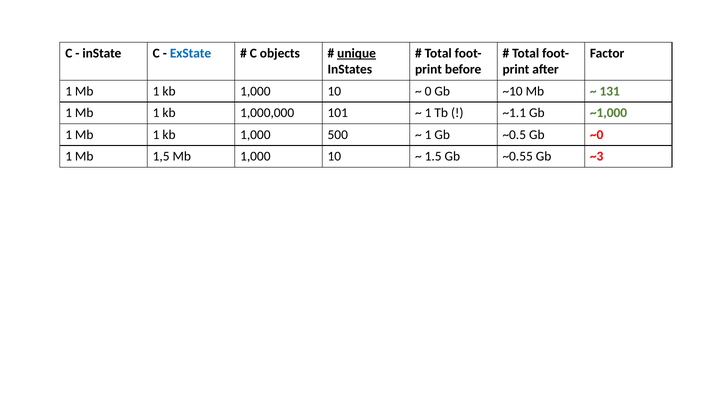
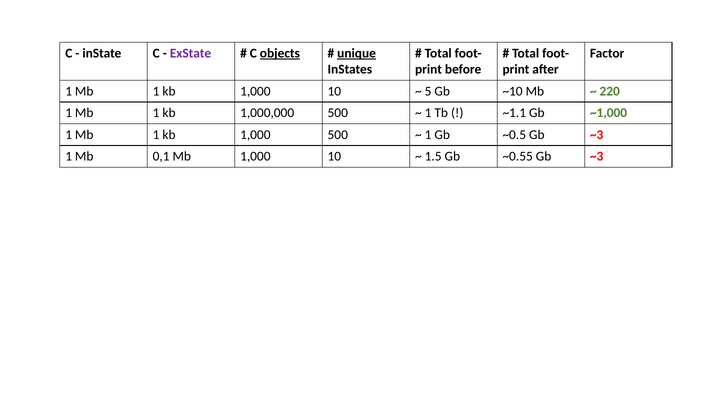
ExState colour: blue -> purple
objects underline: none -> present
0: 0 -> 5
131: 131 -> 220
1,000,000 101: 101 -> 500
~0.5 Gb ~0: ~0 -> ~3
1,5: 1,5 -> 0,1
